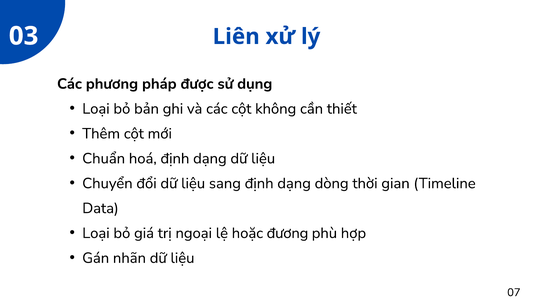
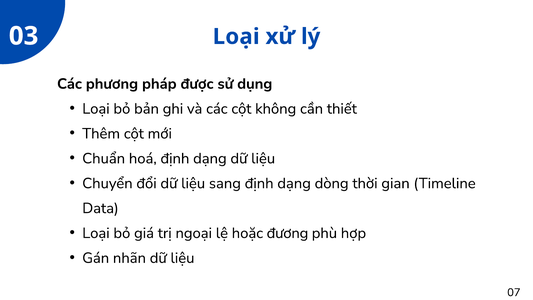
03 Liên: Liên -> Loại
